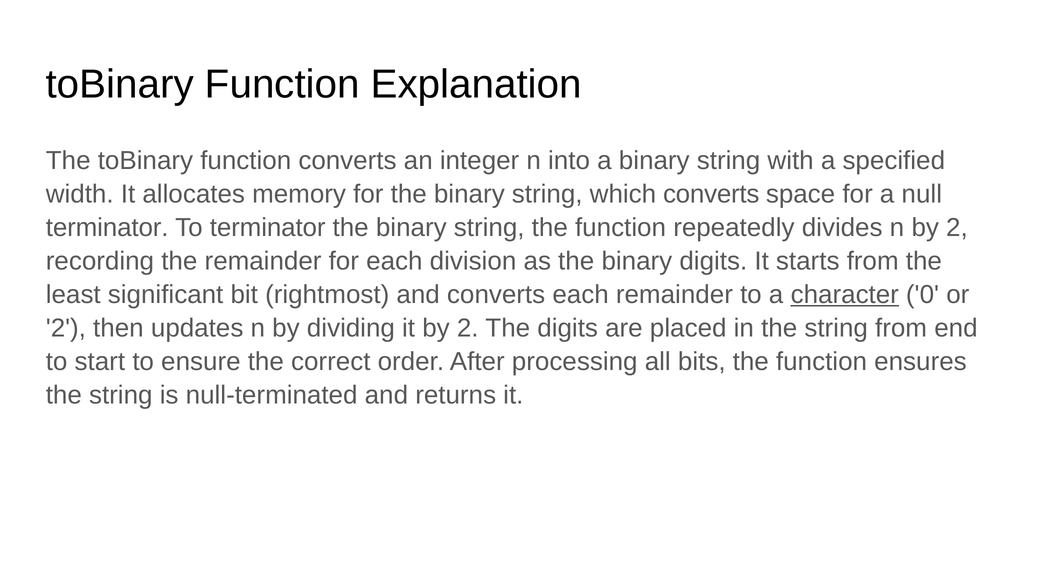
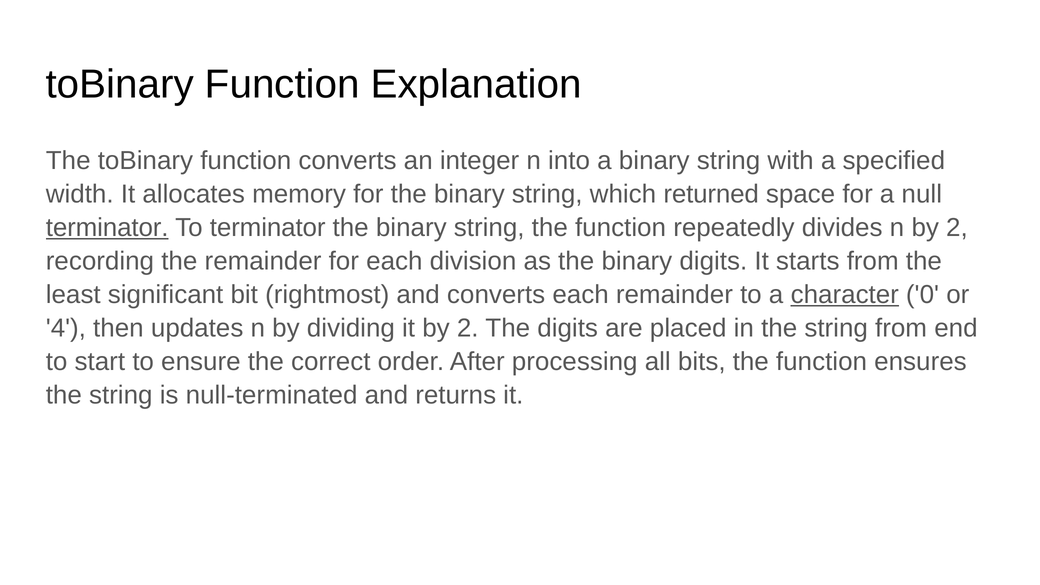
which converts: converts -> returned
terminator at (107, 228) underline: none -> present
2 at (66, 328): 2 -> 4
